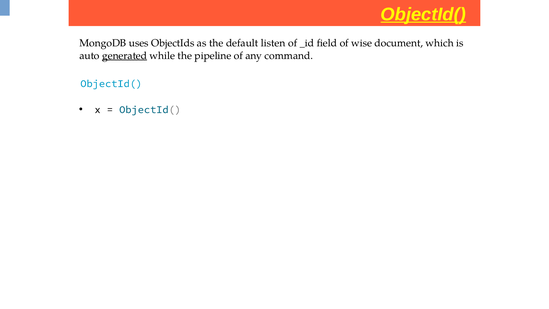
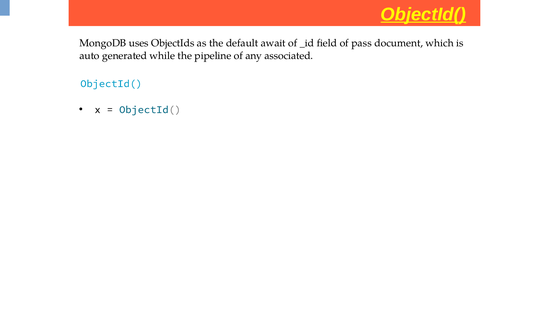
listen: listen -> await
wise: wise -> pass
generated underline: present -> none
command: command -> associated
